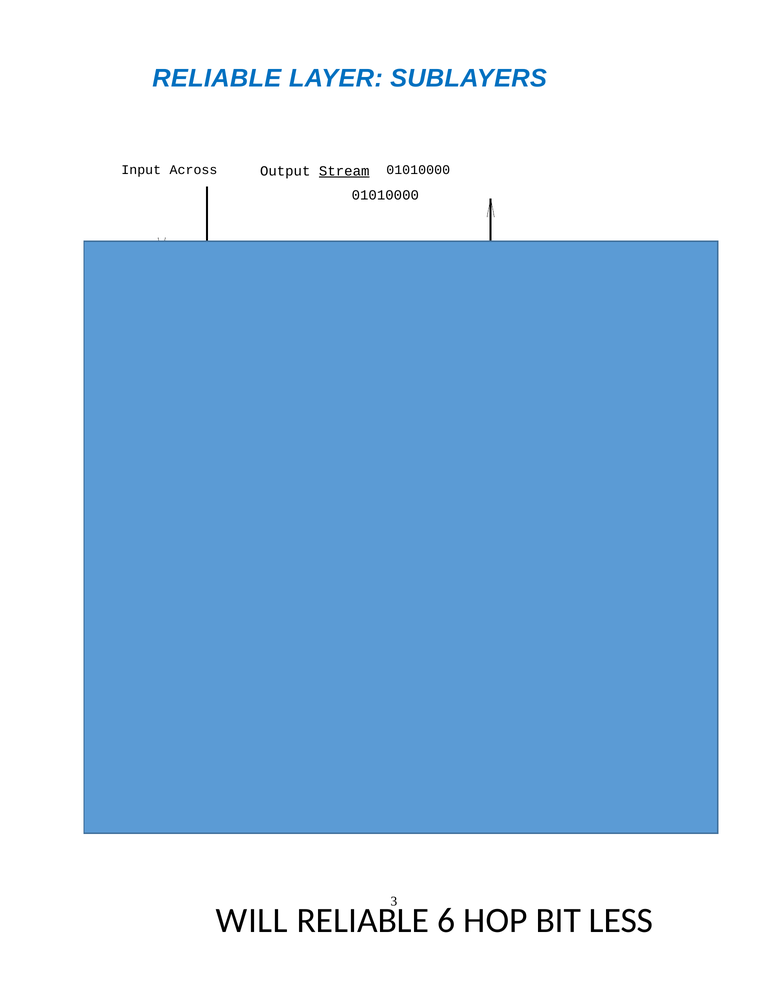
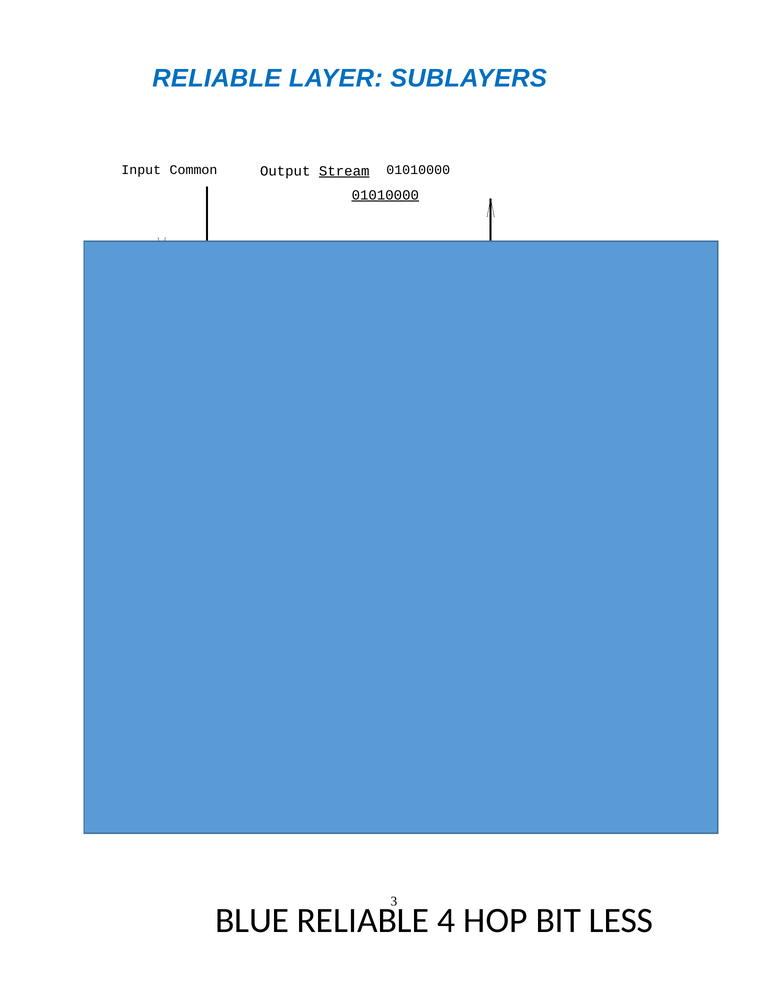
Across: Across -> Common
01010000 at (385, 195) underline: none -> present
WILL: WILL -> BLUE
6: 6 -> 4
